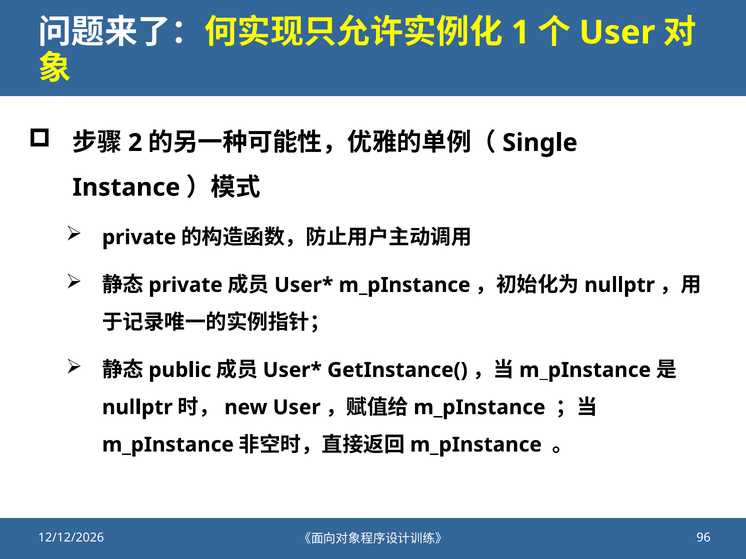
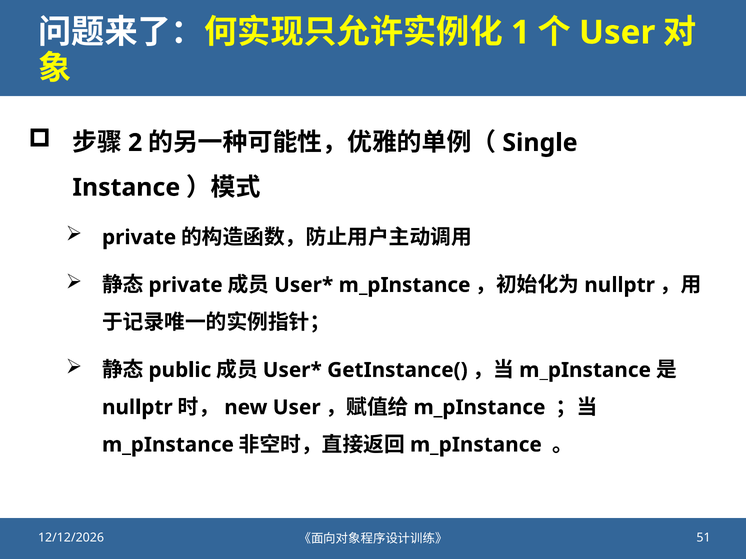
96: 96 -> 51
